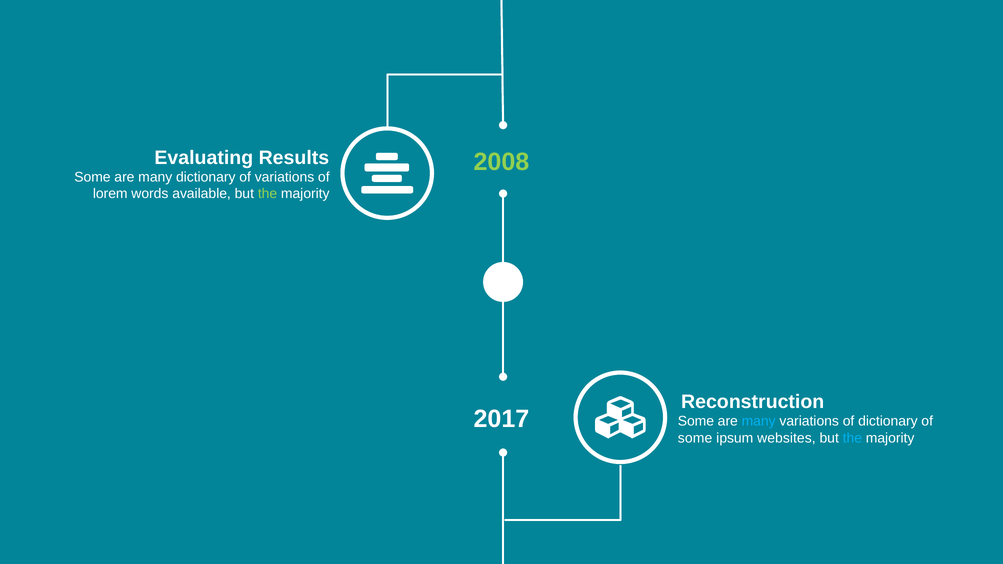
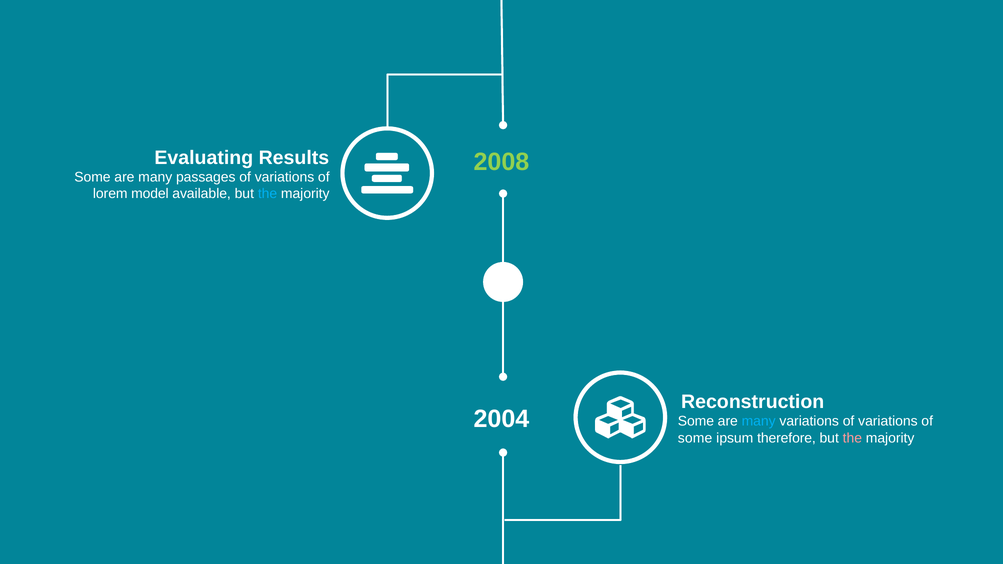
many dictionary: dictionary -> passages
words: words -> model
the at (268, 194) colour: light green -> light blue
2017: 2017 -> 2004
variations of dictionary: dictionary -> variations
websites: websites -> therefore
the at (852, 438) colour: light blue -> pink
